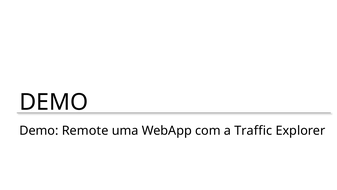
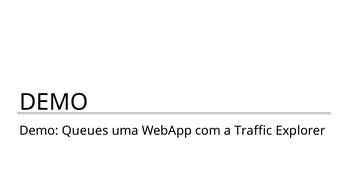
Remote: Remote -> Queues
